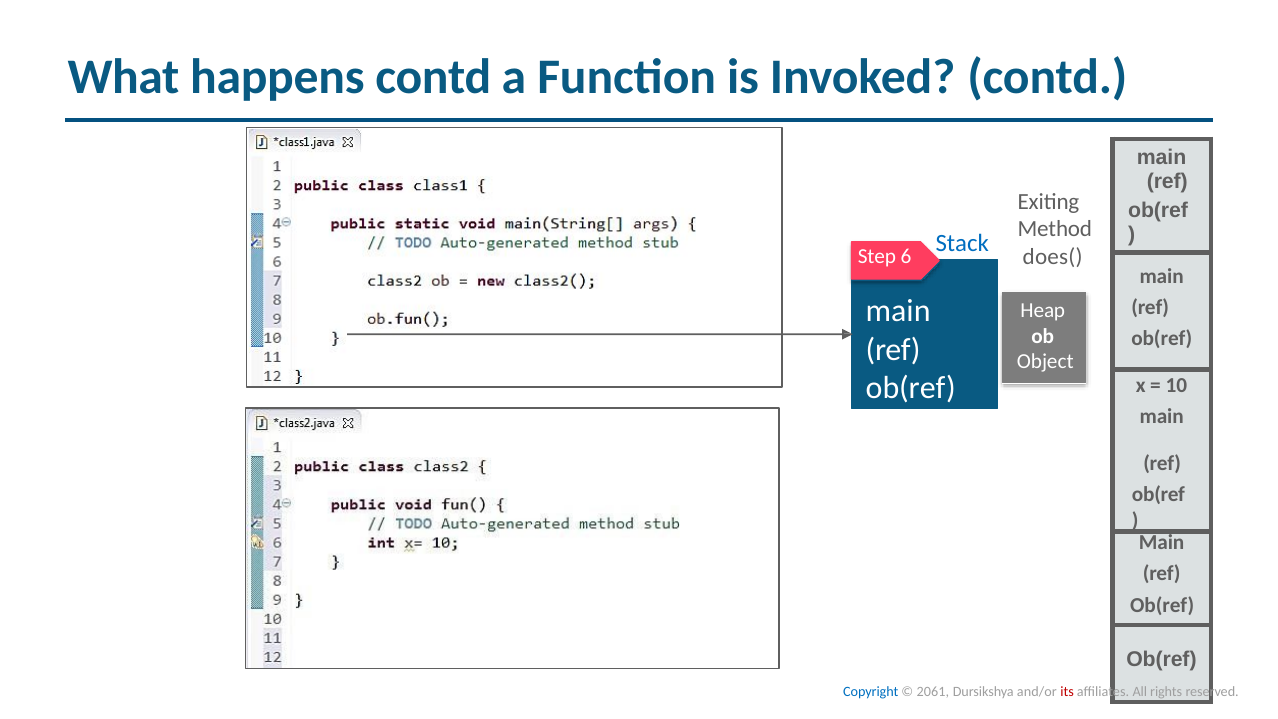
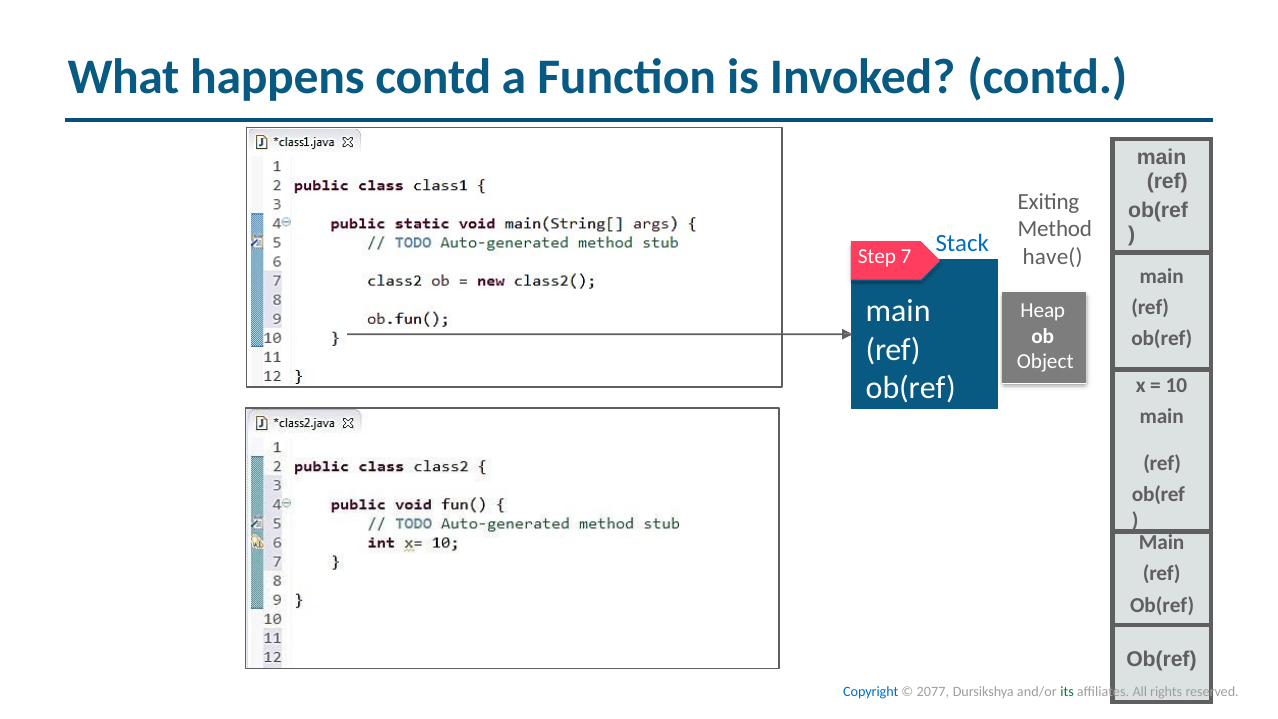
6: 6 -> 7
does(: does( -> have(
2061: 2061 -> 2077
its colour: red -> green
